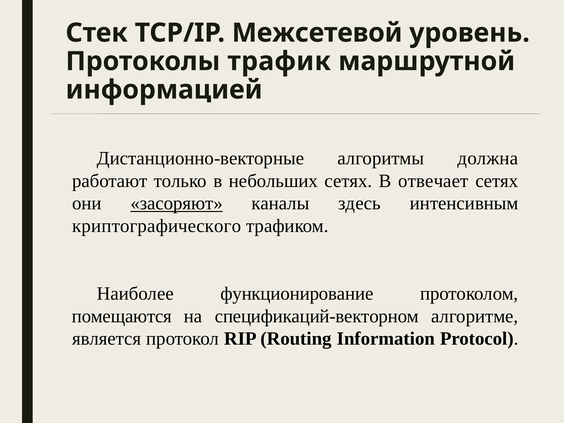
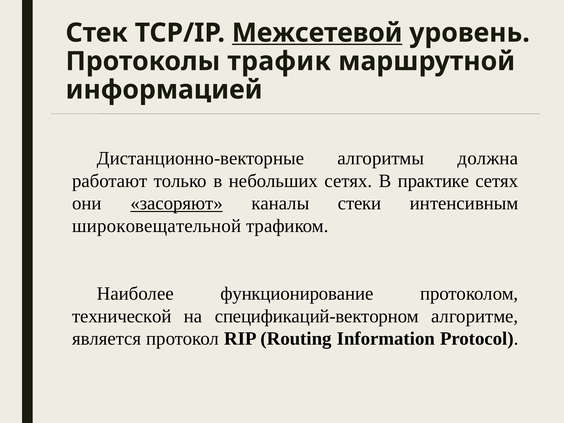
Межсетевой underline: none -> present
отвечает: отвечает -> практике
здесь: здесь -> стеки
криптографического: криптографического -> широковещательной
помещаются: помещаются -> технической
